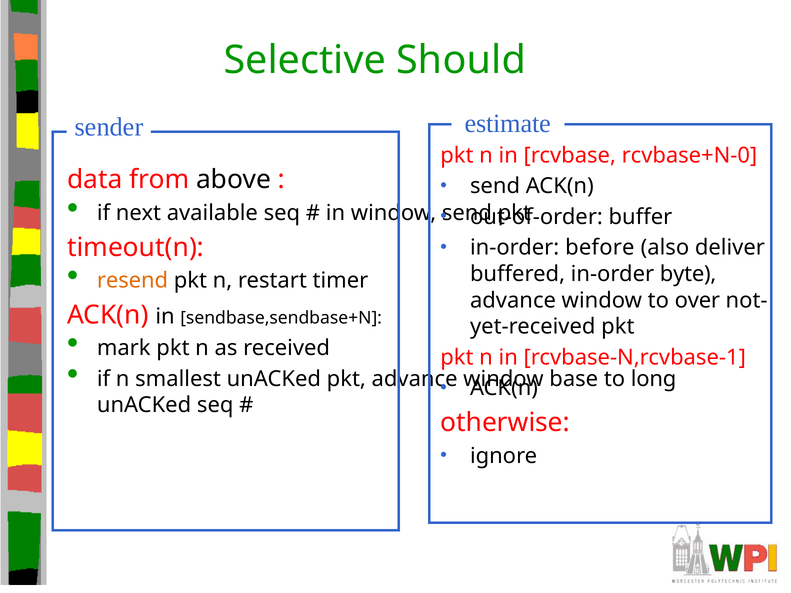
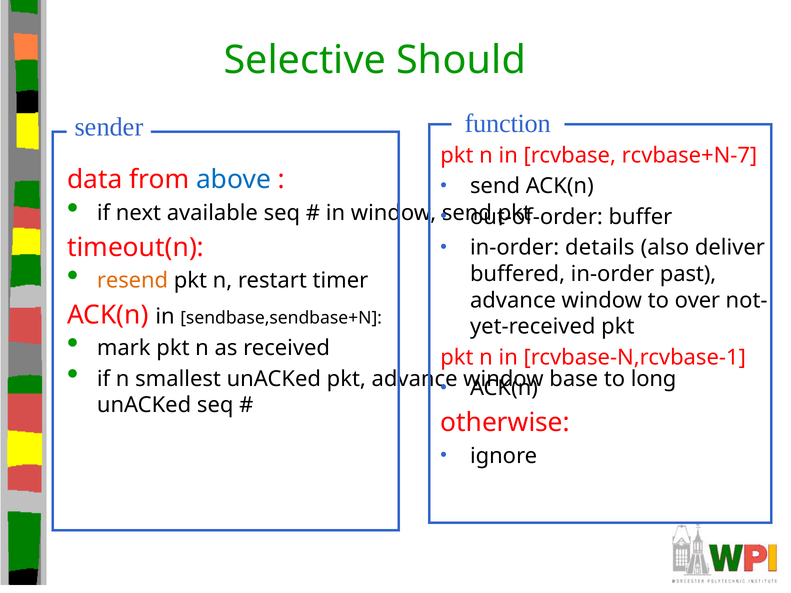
estimate: estimate -> function
rcvbase+N-0: rcvbase+N-0 -> rcvbase+N-7
above colour: black -> blue
before: before -> details
byte: byte -> past
